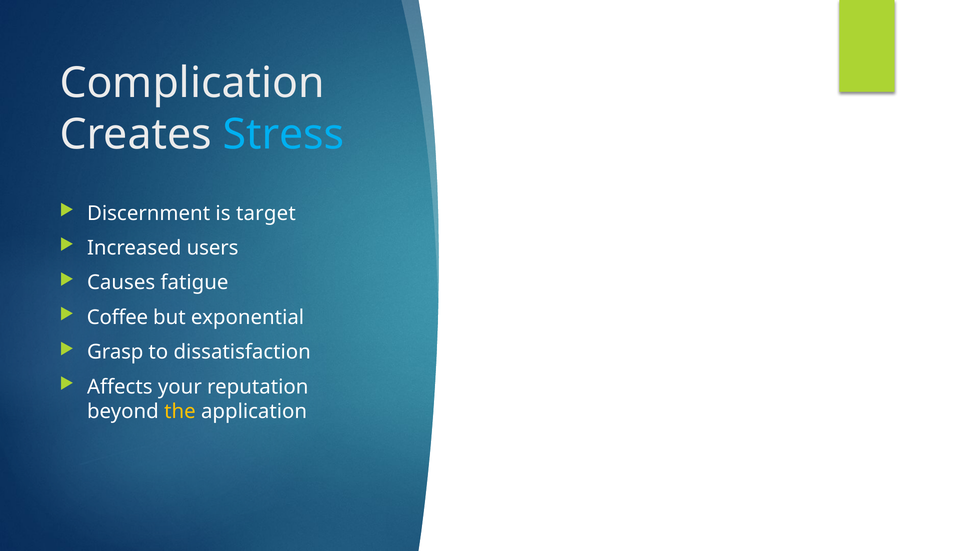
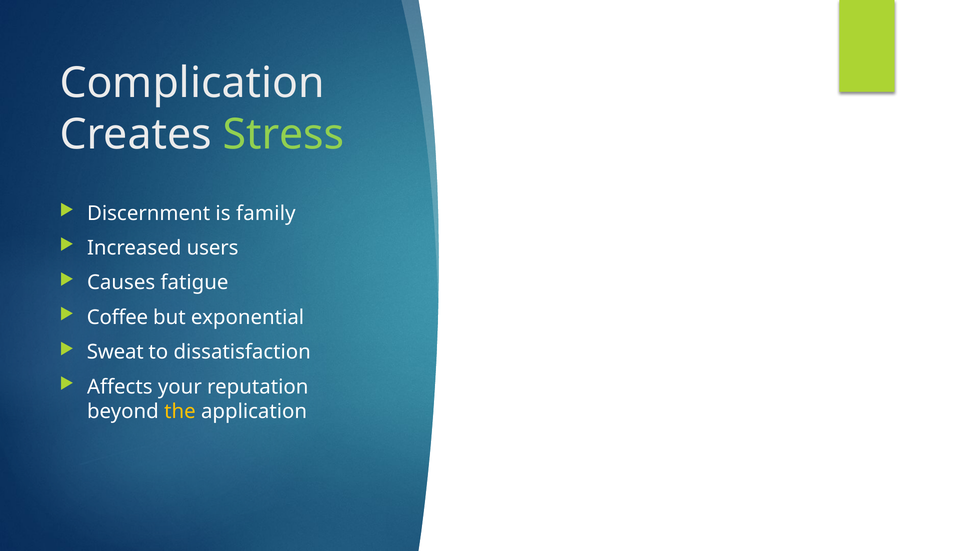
Stress colour: light blue -> light green
target: target -> family
Grasp: Grasp -> Sweat
